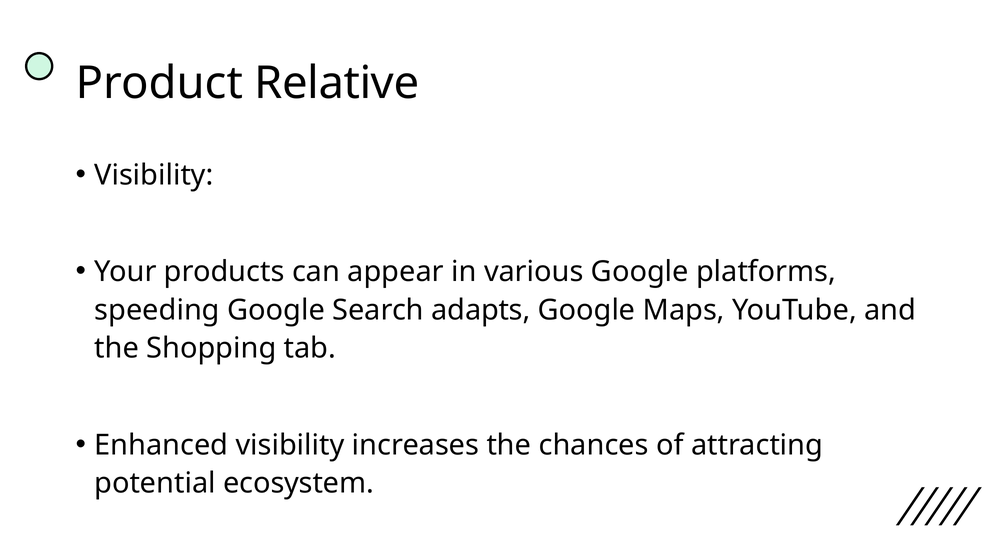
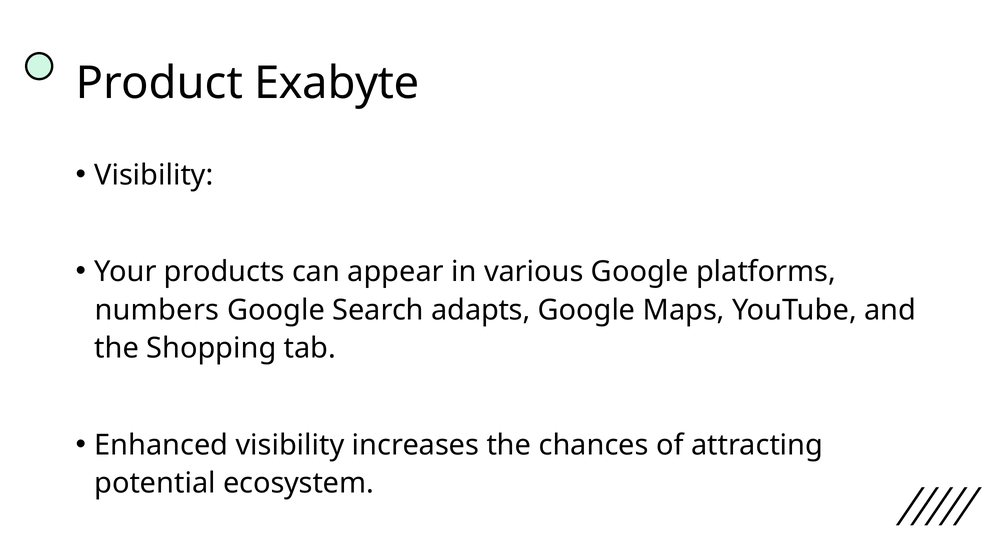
Relative: Relative -> Exabyte
speeding: speeding -> numbers
